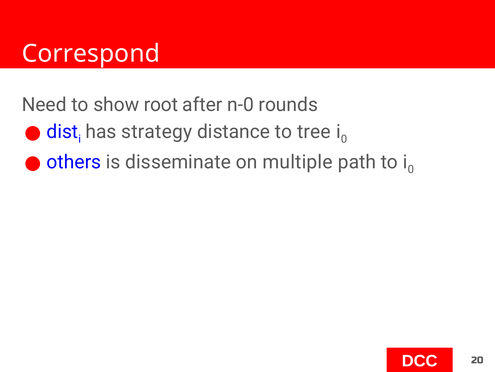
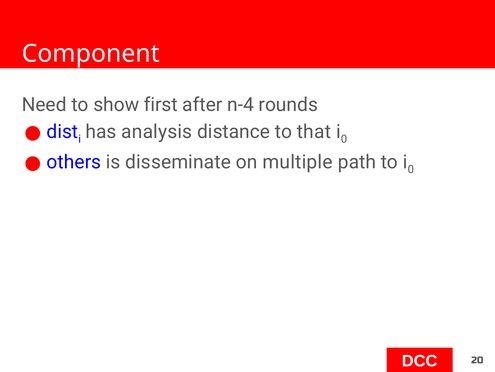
Correspond: Correspond -> Component
root: root -> first
n-0: n-0 -> n-4
strategy: strategy -> analysis
tree: tree -> that
